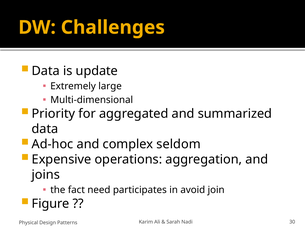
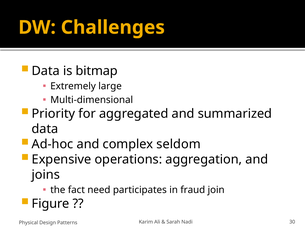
update: update -> bitmap
avoid: avoid -> fraud
